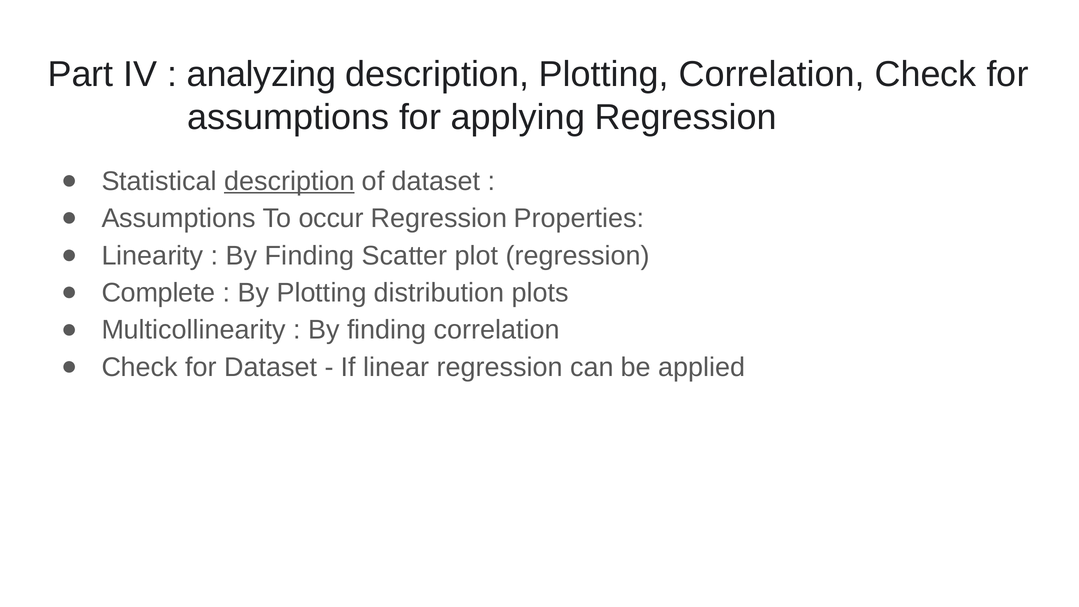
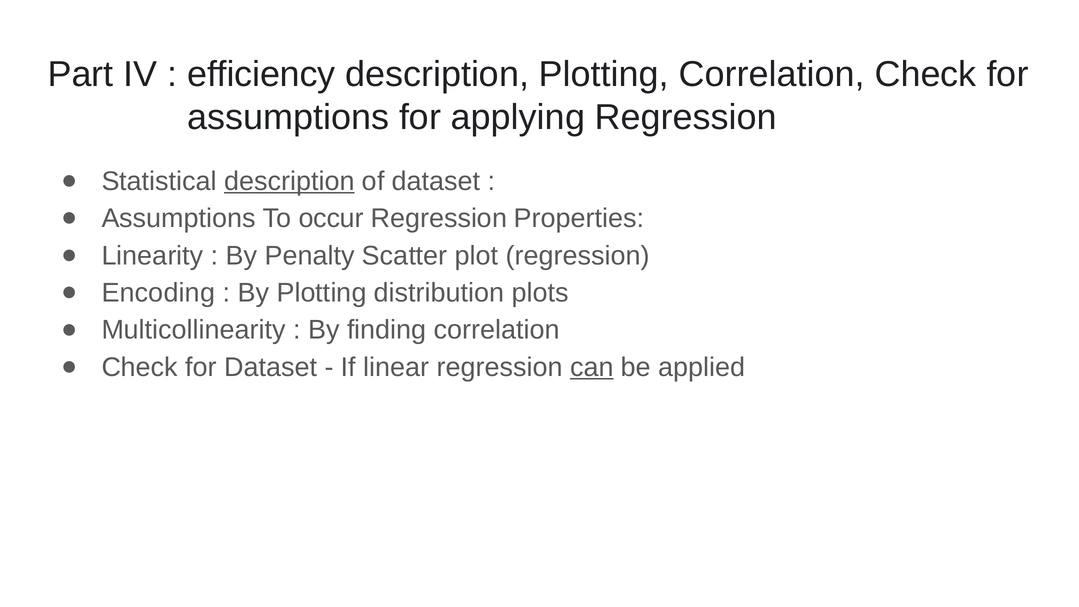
analyzing: analyzing -> efficiency
Finding at (309, 256): Finding -> Penalty
Complete: Complete -> Encoding
can underline: none -> present
